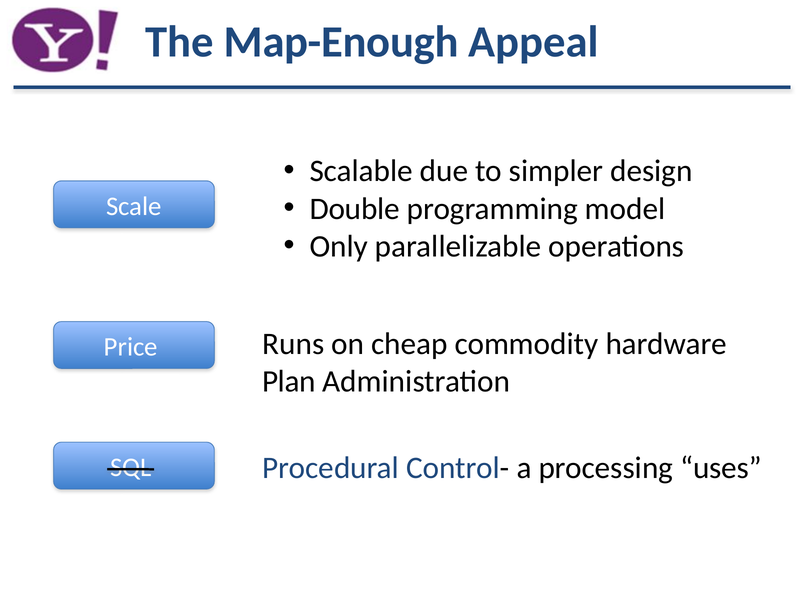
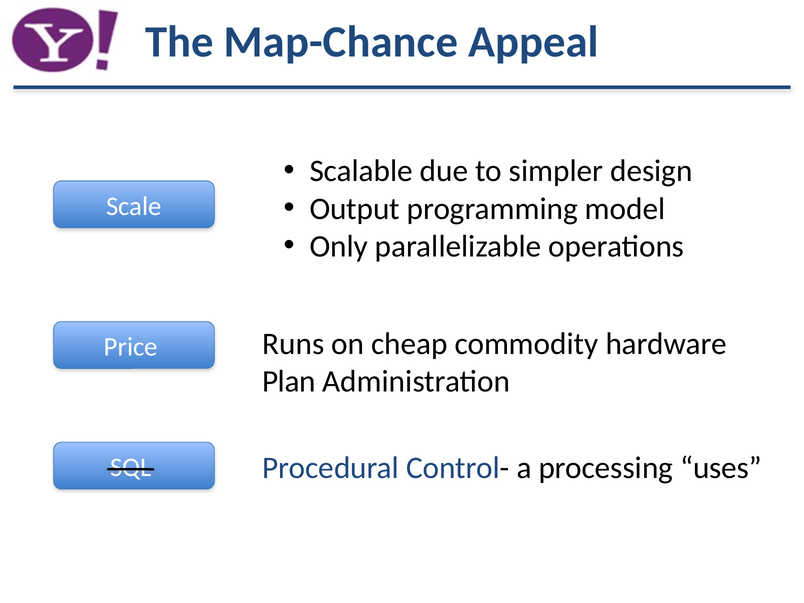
Map-Enough: Map-Enough -> Map-Chance
Double: Double -> Output
